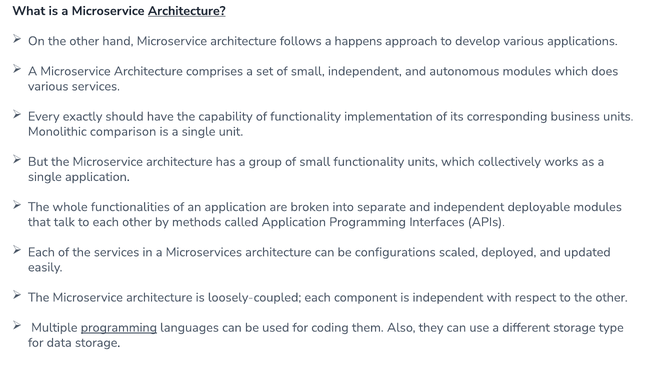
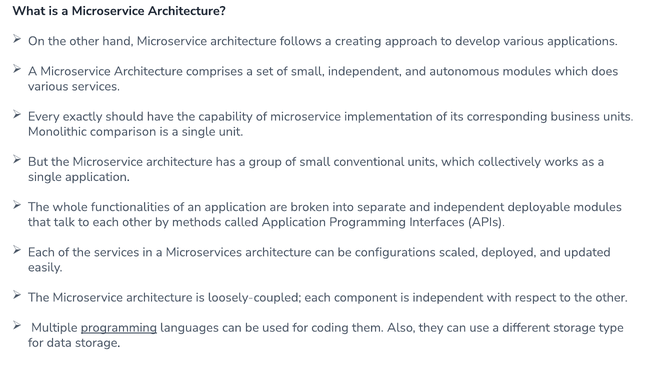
Architecture at (187, 11) underline: present -> none
happens: happens -> creating
of functionality: functionality -> microservice
small functionality: functionality -> conventional
